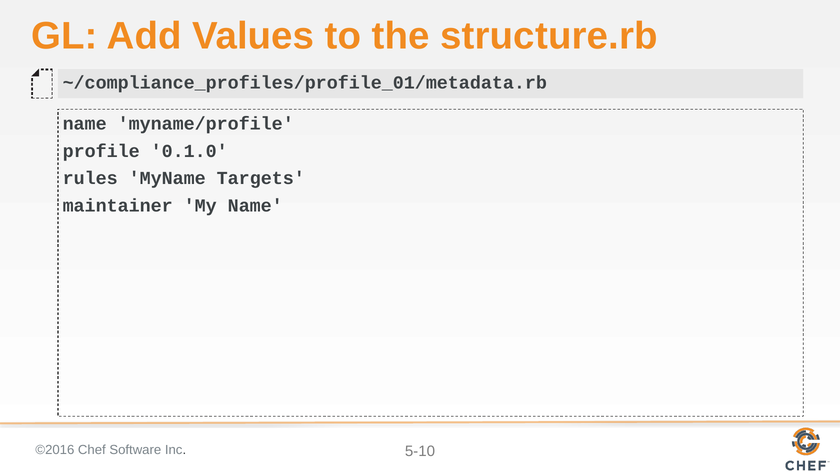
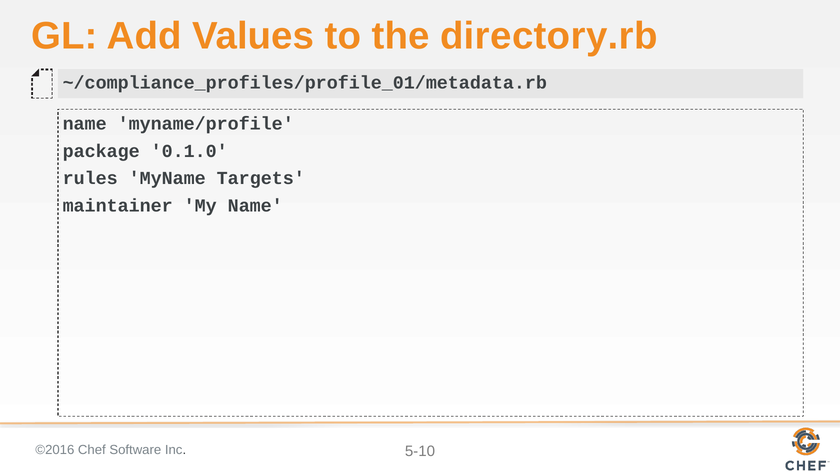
structure.rb: structure.rb -> directory.rb
profile: profile -> package
